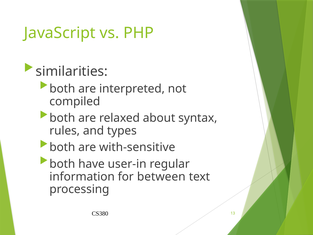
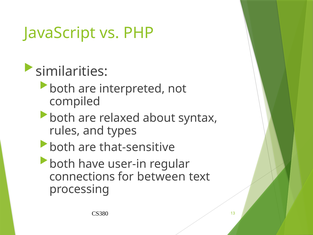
with-sensitive: with-sensitive -> that-sensitive
information: information -> connections
